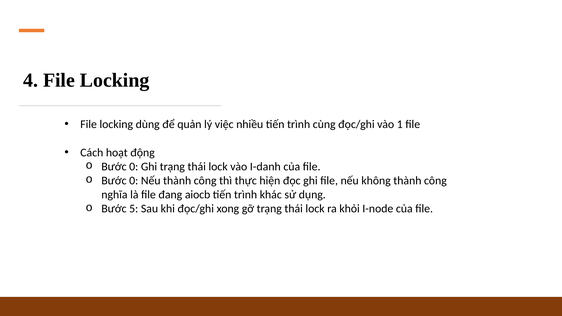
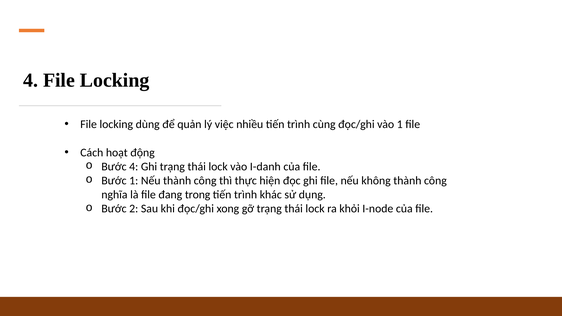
0 at (134, 167): 0 -> 4
0 at (134, 181): 0 -> 1
aiocb: aiocb -> trong
5: 5 -> 2
